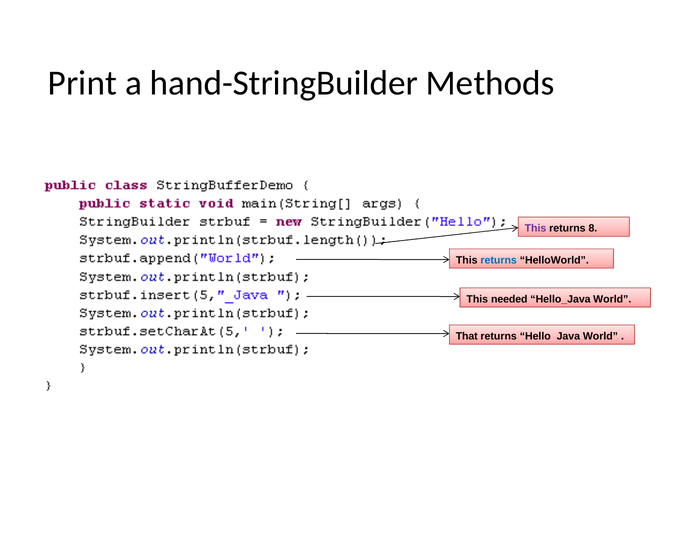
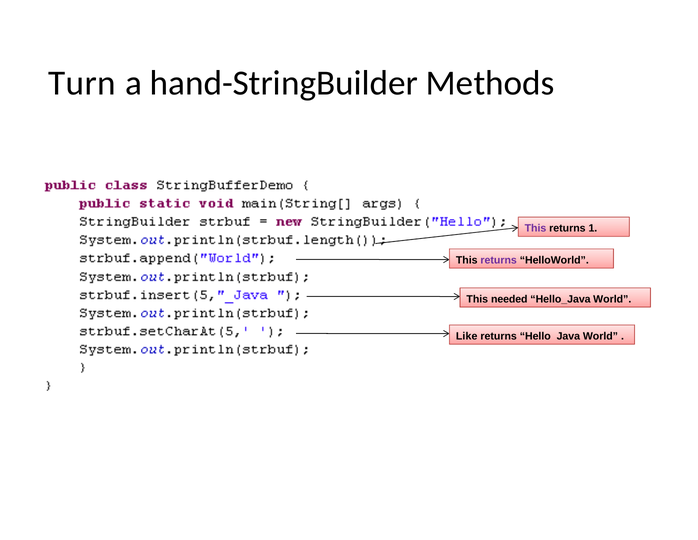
Print: Print -> Turn
8: 8 -> 1
returns at (499, 260) colour: blue -> purple
That: That -> Like
